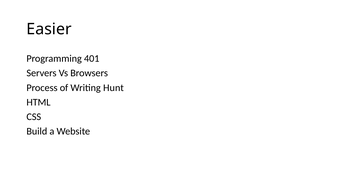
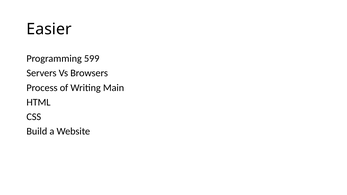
401: 401 -> 599
Hunt: Hunt -> Main
